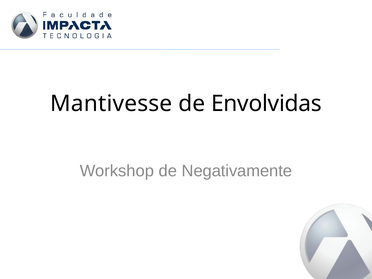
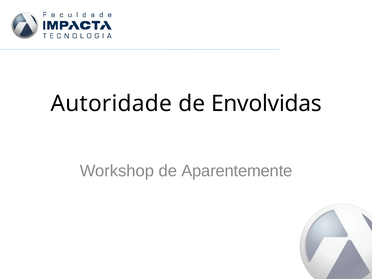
Mantivesse: Mantivesse -> Autoridade
Negativamente: Negativamente -> Aparentemente
